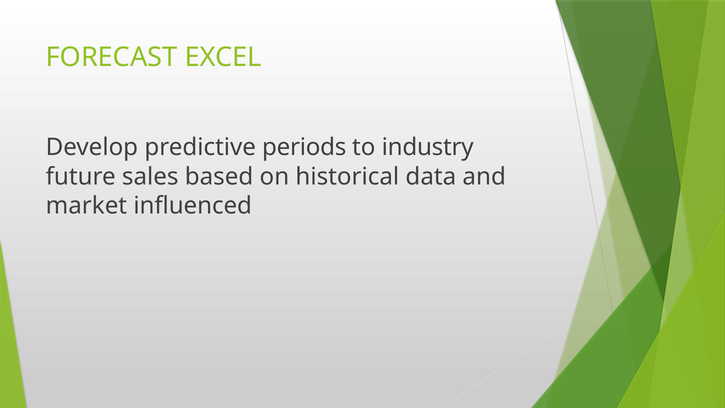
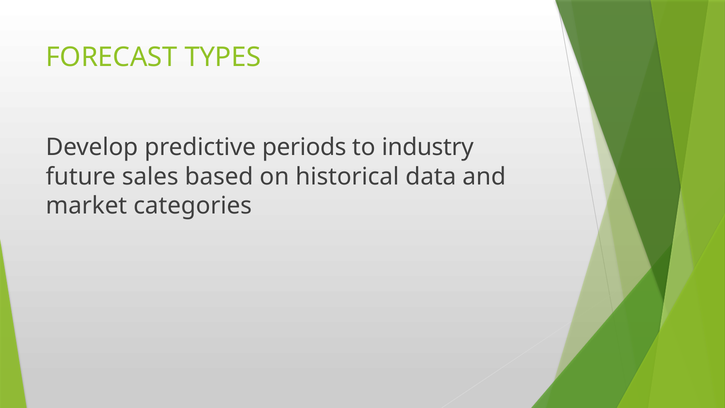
EXCEL: EXCEL -> TYPES
influenced: influenced -> categories
